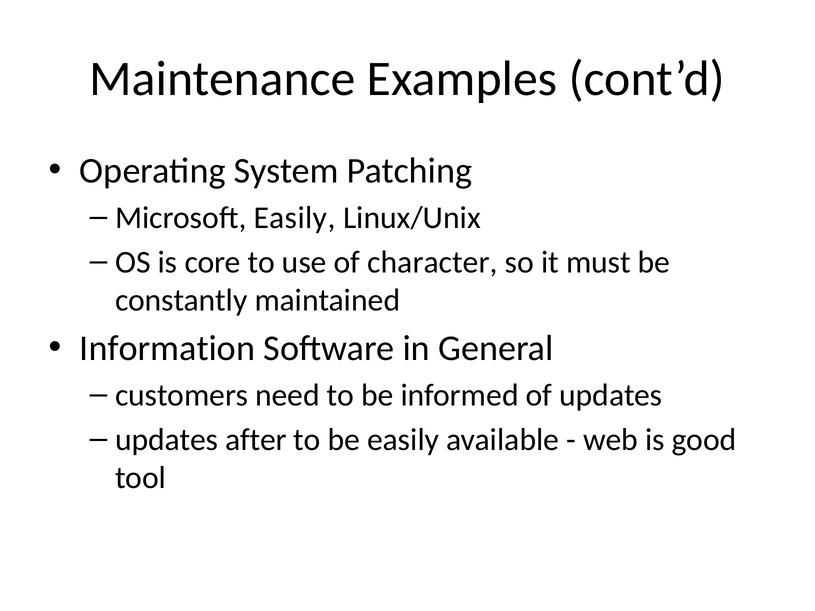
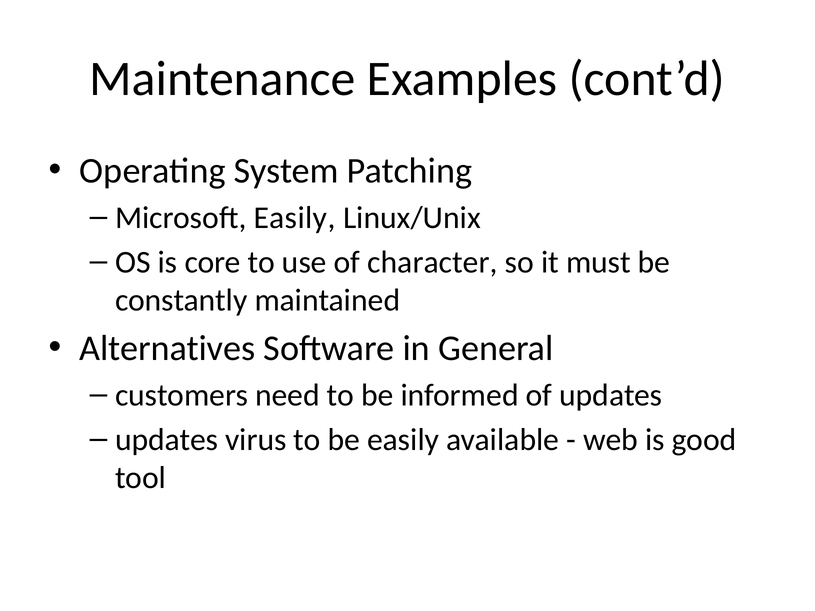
Information: Information -> Alternatives
after: after -> virus
